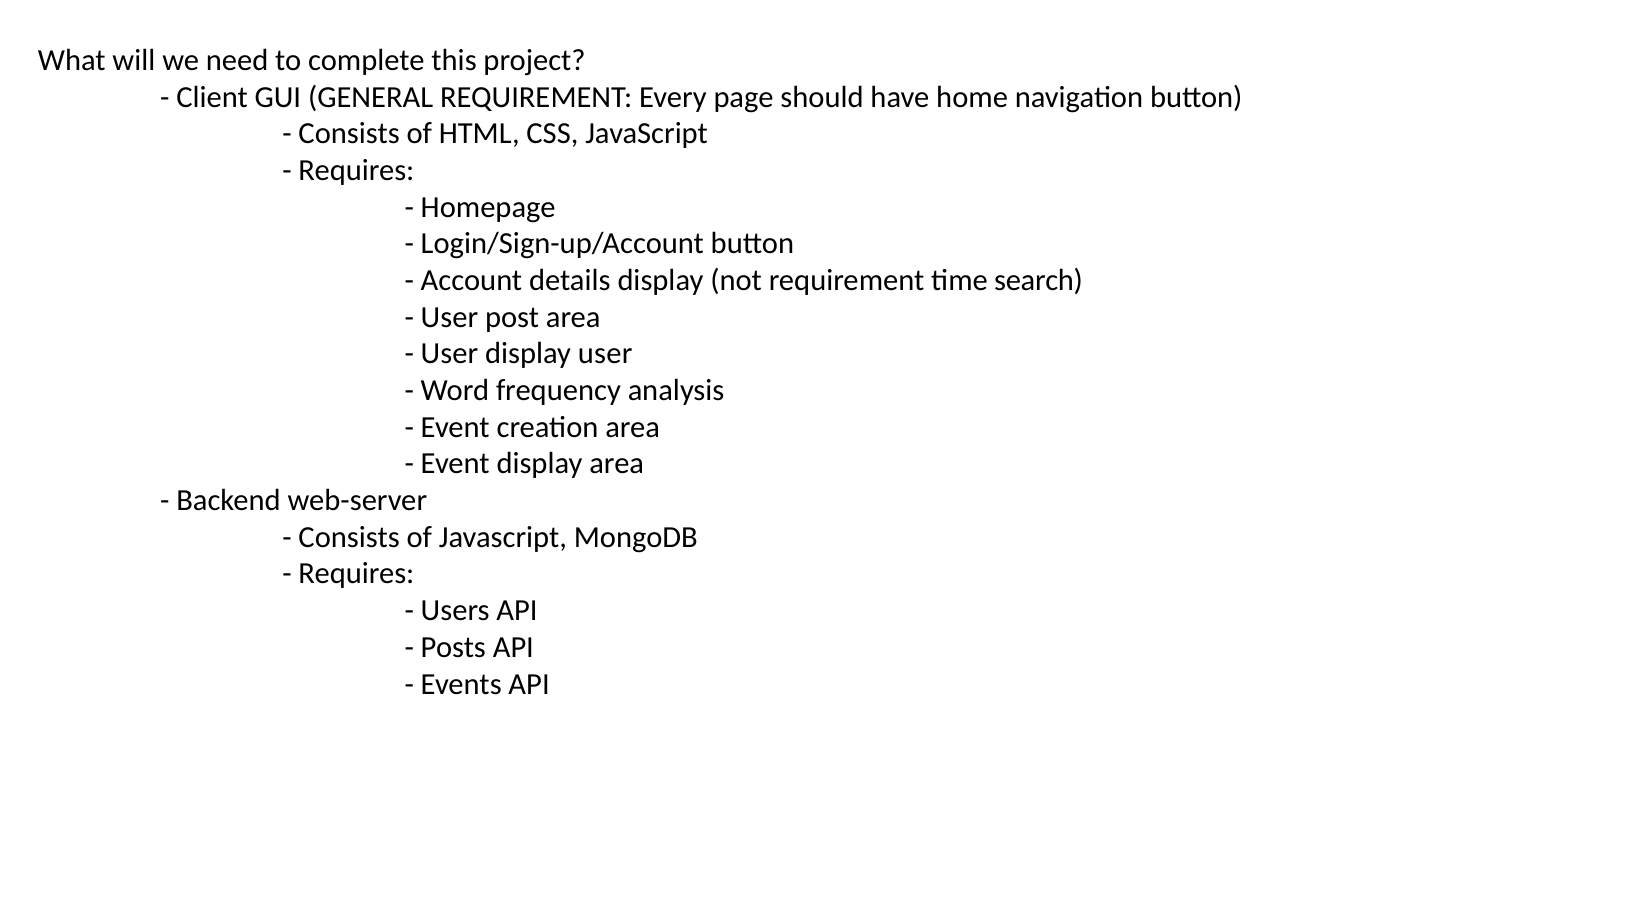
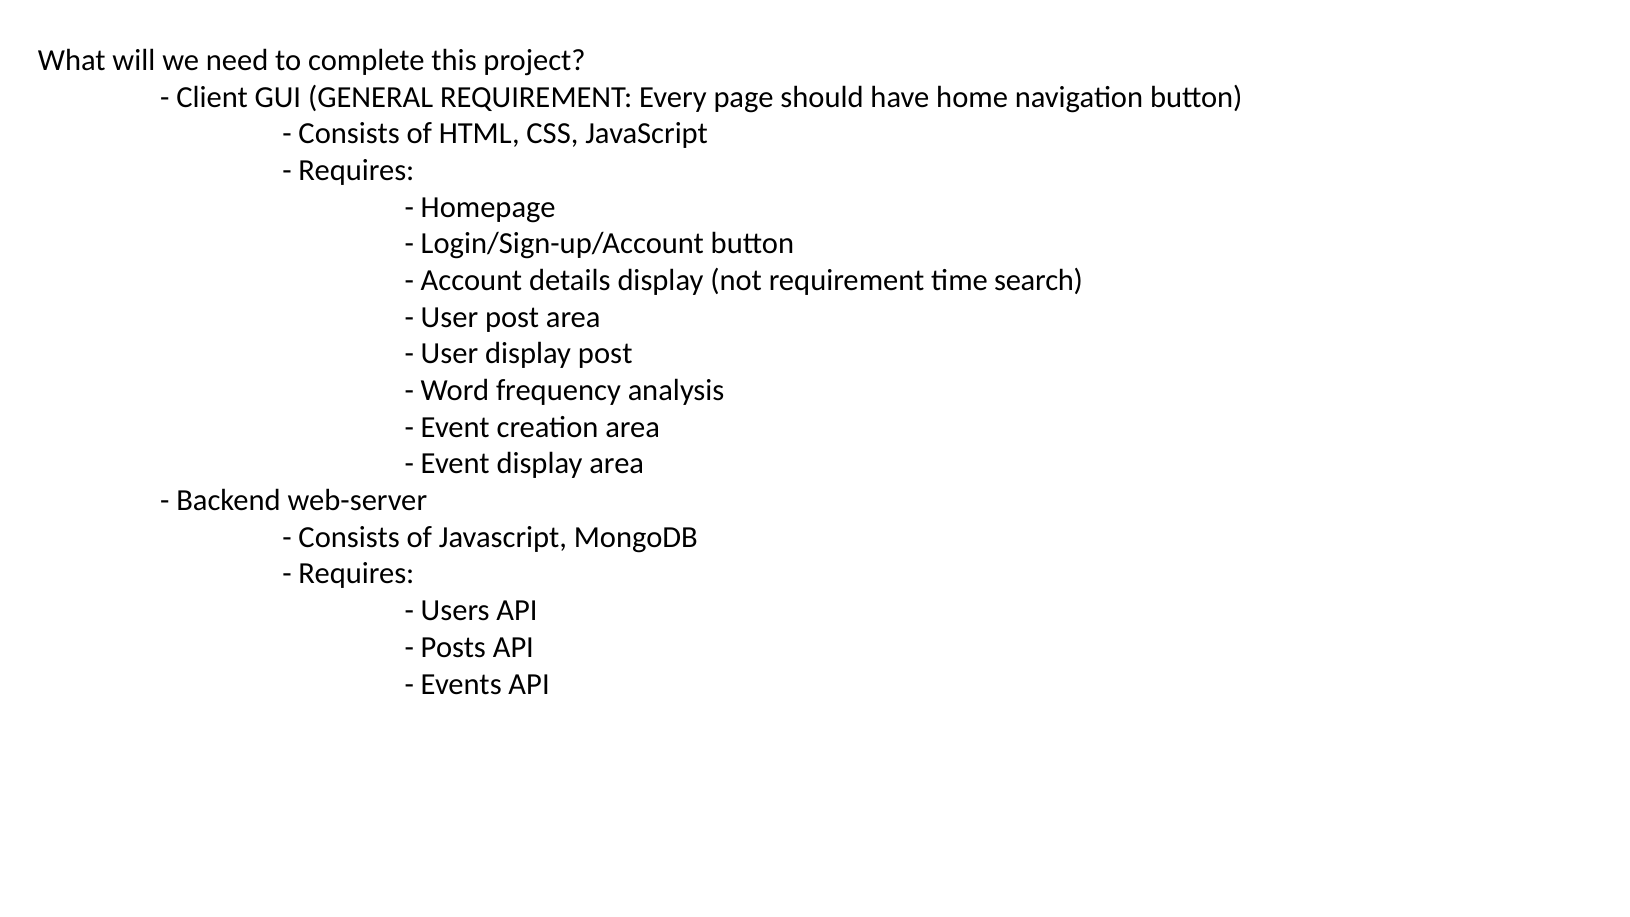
display user: user -> post
